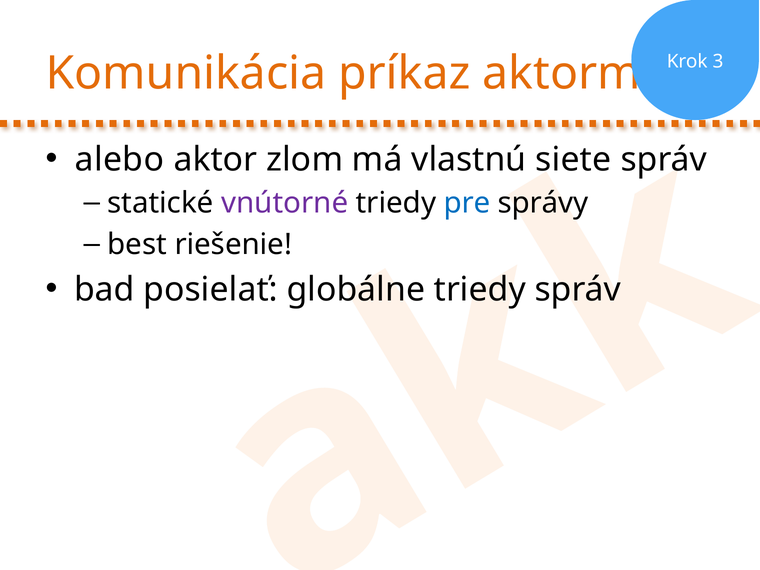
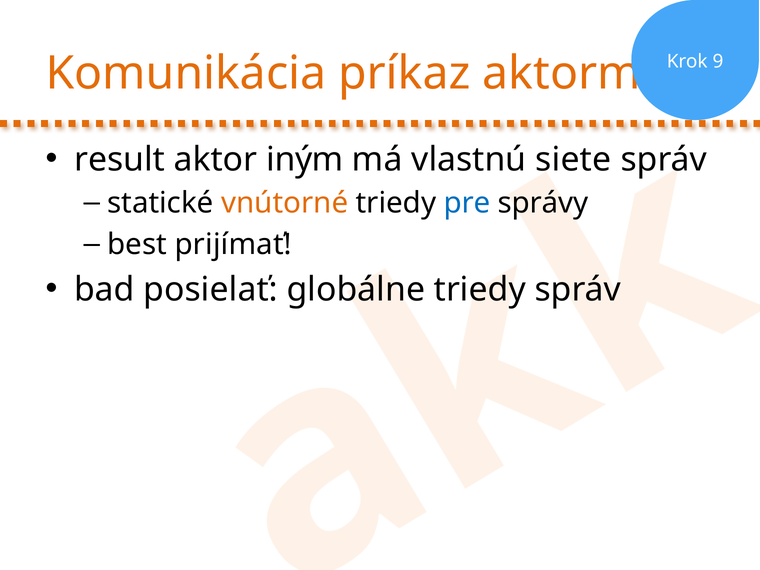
3: 3 -> 9
alebo: alebo -> result
zlom: zlom -> iným
vnútorné colour: purple -> orange
riešenie: riešenie -> prijímať
